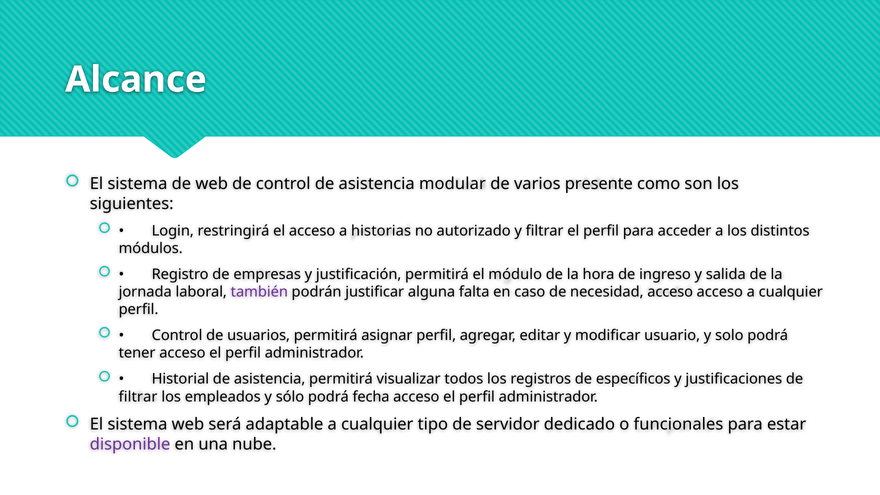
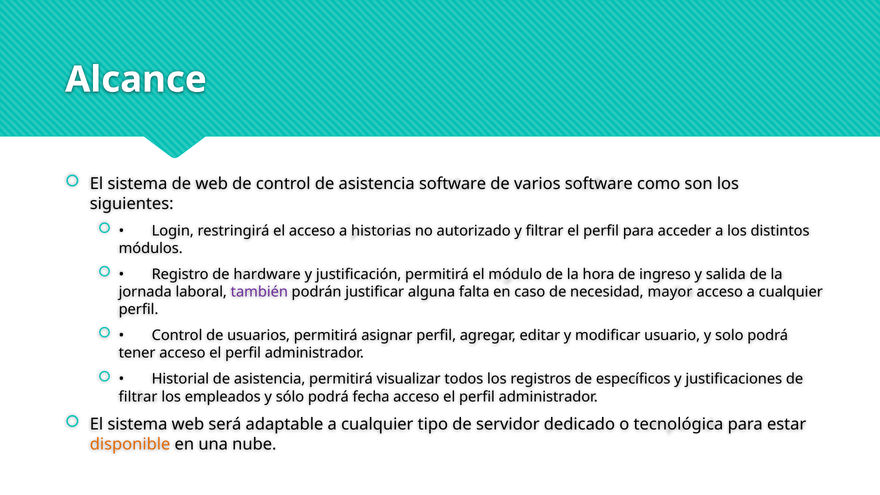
asistencia modular: modular -> software
varios presente: presente -> software
empresas: empresas -> hardware
necesidad acceso: acceso -> mayor
funcionales: funcionales -> tecnológica
disponible colour: purple -> orange
